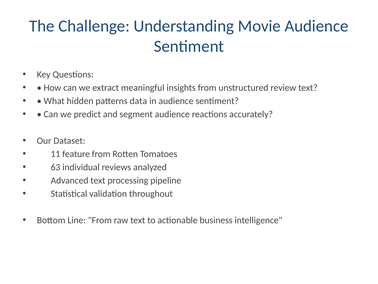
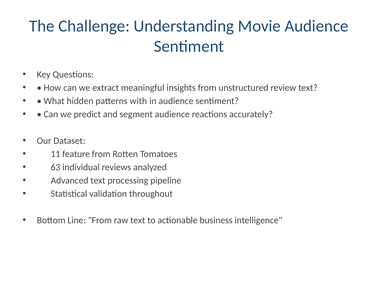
data: data -> with
